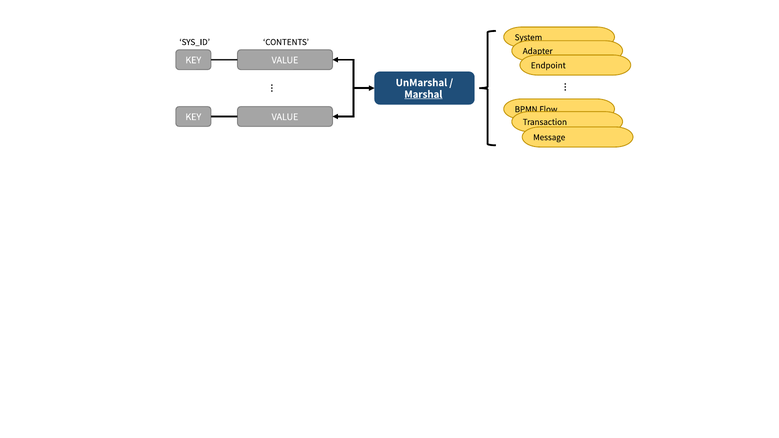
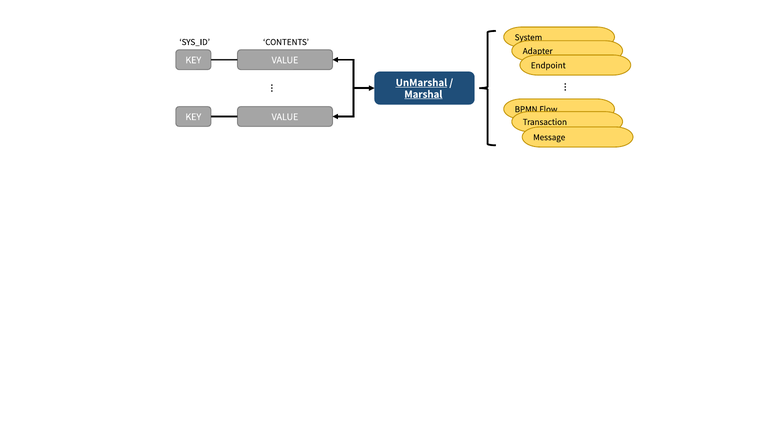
UnMarshal underline: none -> present
